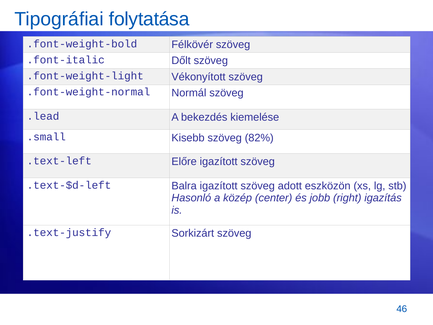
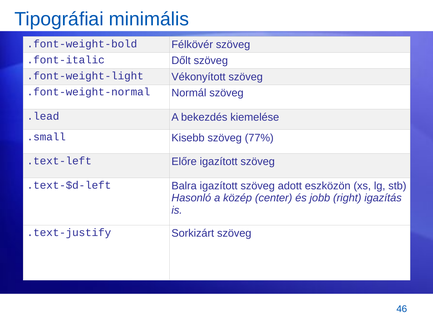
folytatása: folytatása -> minimális
82%: 82% -> 77%
